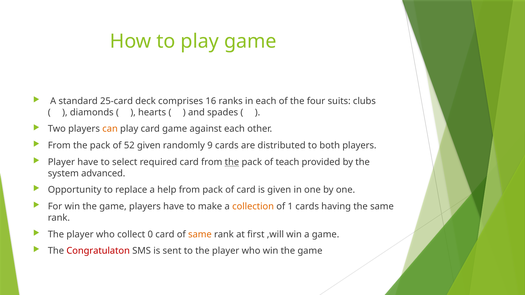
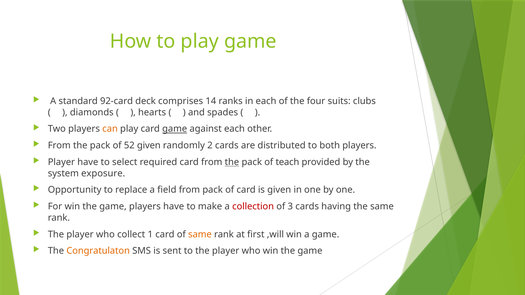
25-card: 25-card -> 92-card
16: 16 -> 14
game at (175, 129) underline: none -> present
9: 9 -> 2
advanced: advanced -> exposure
help: help -> field
collection colour: orange -> red
1: 1 -> 3
0: 0 -> 1
Congratulaton colour: red -> orange
